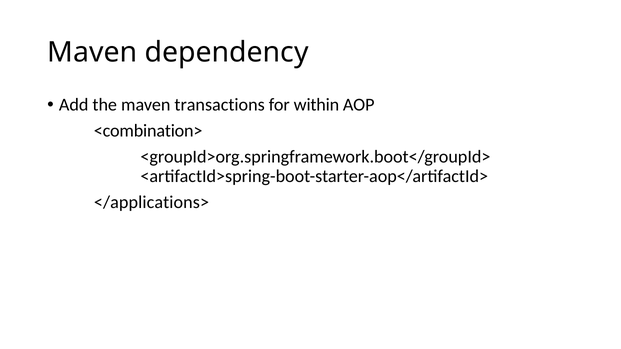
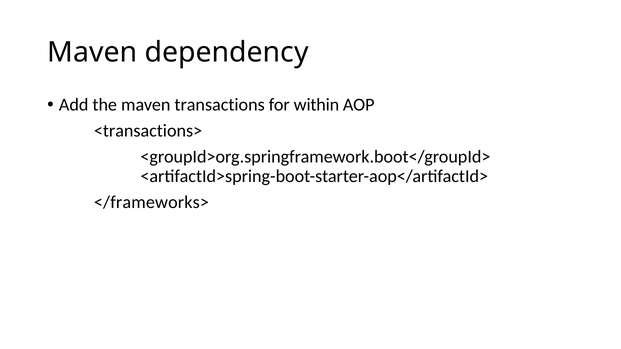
<combination>: <combination> -> <transactions>
</applications>: </applications> -> </frameworks>
